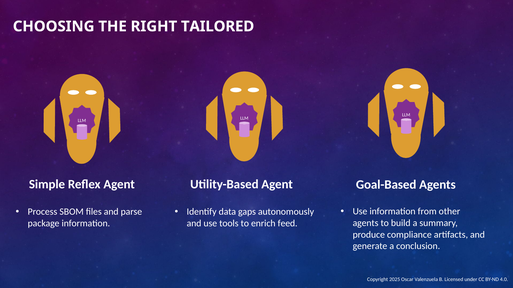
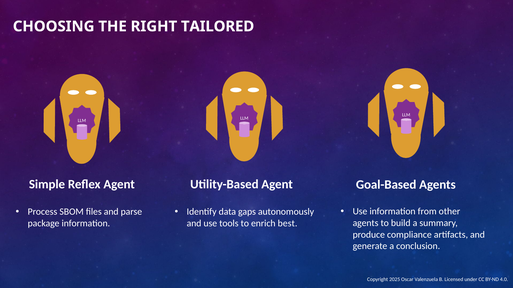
feed: feed -> best
